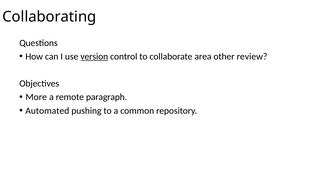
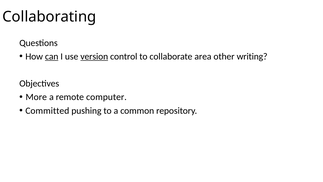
can underline: none -> present
review: review -> writing
paragraph: paragraph -> computer
Automated: Automated -> Committed
